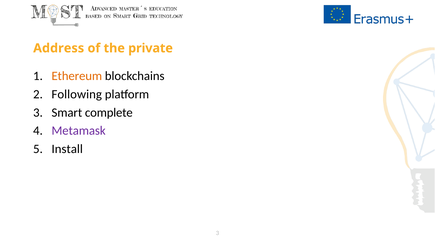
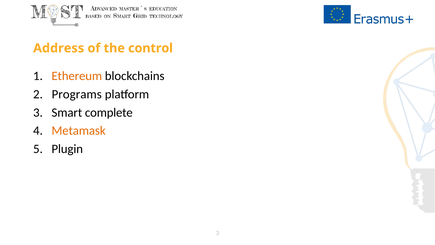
private: private -> control
Following: Following -> Programs
Metamask colour: purple -> orange
Install: Install -> Plugin
